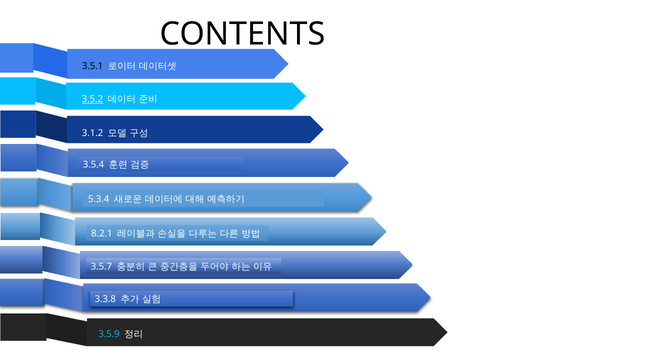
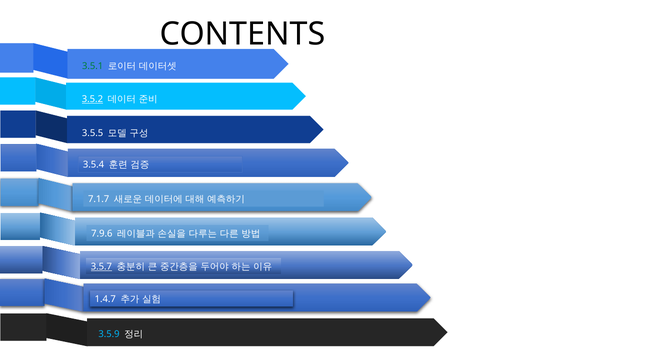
3.5.1 colour: black -> green
3.1.2: 3.1.2 -> 3.5.5
5.3.4: 5.3.4 -> 7.1.7
8.2.1: 8.2.1 -> 7.9.6
3.5.7 underline: none -> present
3.3.8: 3.3.8 -> 1.4.7
